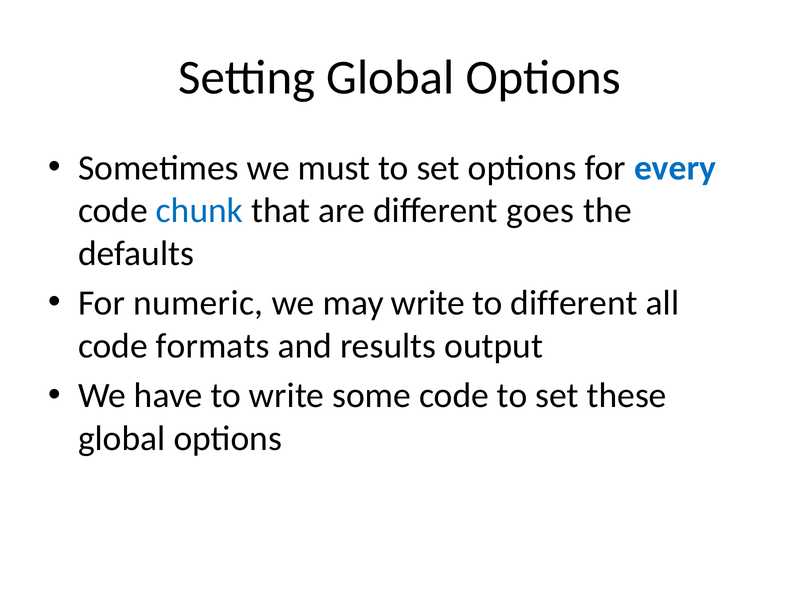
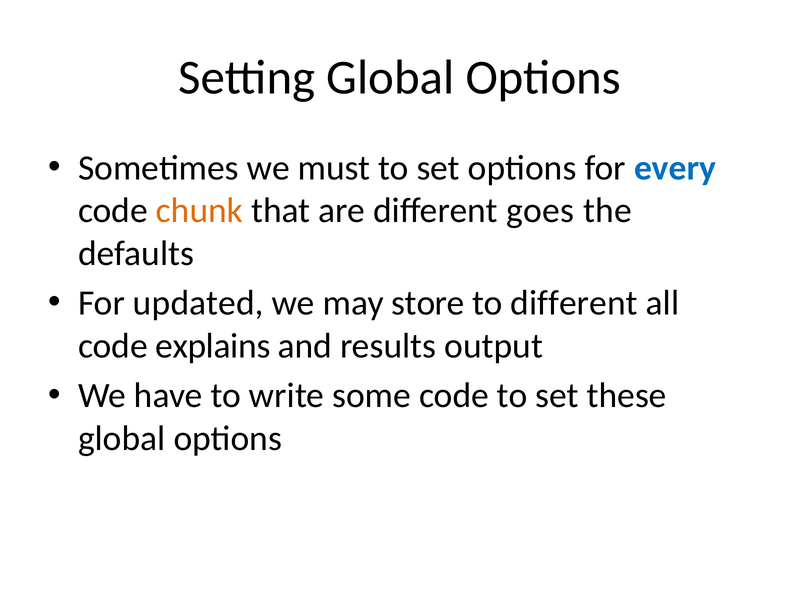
chunk colour: blue -> orange
numeric: numeric -> updated
may write: write -> store
formats: formats -> explains
